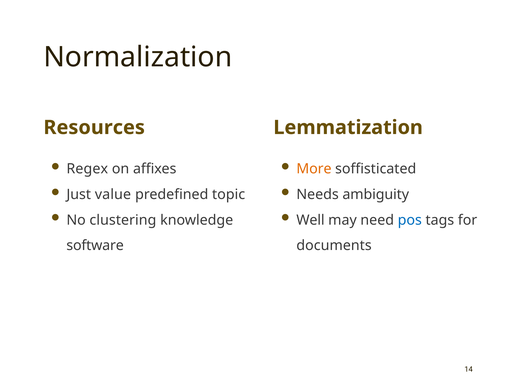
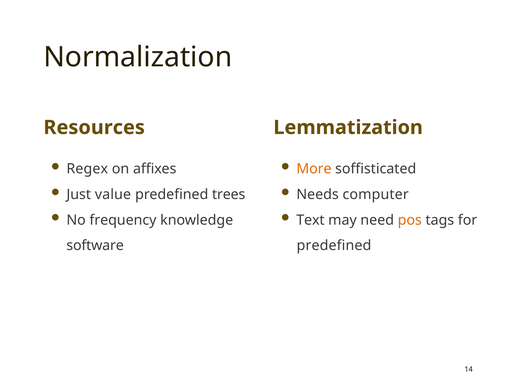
topic: topic -> trees
ambiguity: ambiguity -> computer
clustering: clustering -> frequency
Well: Well -> Text
pos colour: blue -> orange
documents at (334, 246): documents -> predefined
